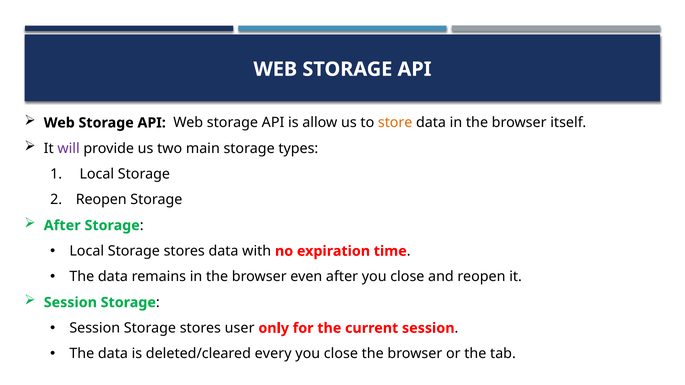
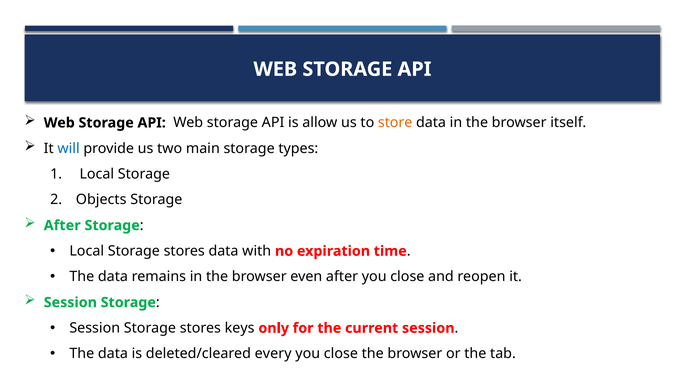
will colour: purple -> blue
Reopen at (101, 200): Reopen -> Objects
user: user -> keys
